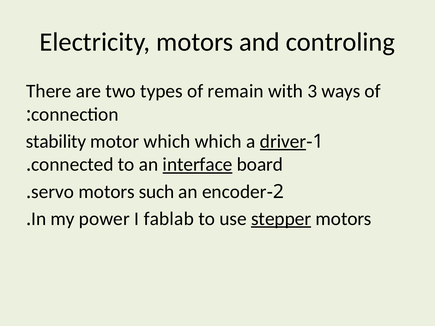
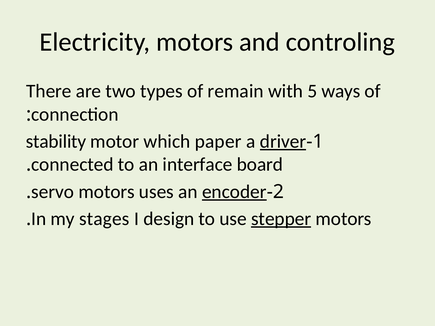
3: 3 -> 5
which which: which -> paper
interface underline: present -> none
such: such -> uses
encoder underline: none -> present
power: power -> stages
fablab: fablab -> design
